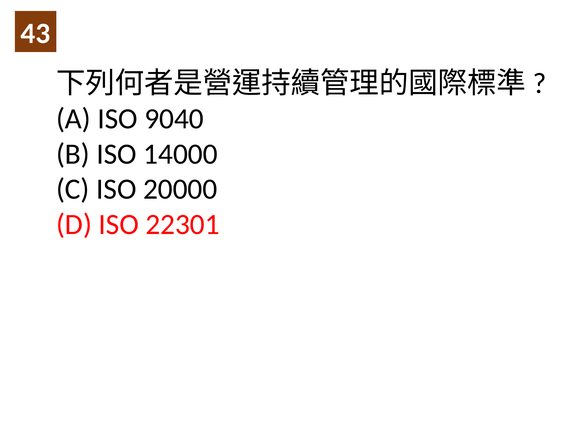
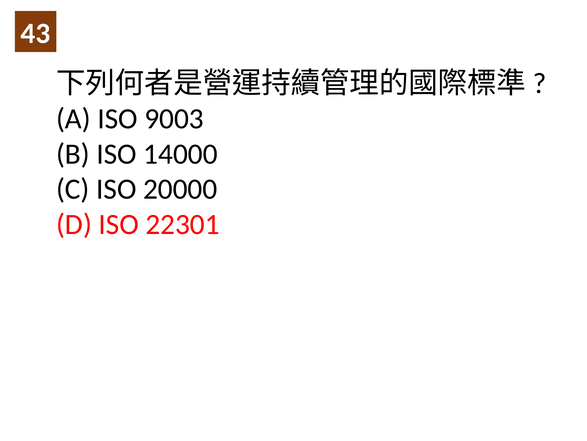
9040: 9040 -> 9003
